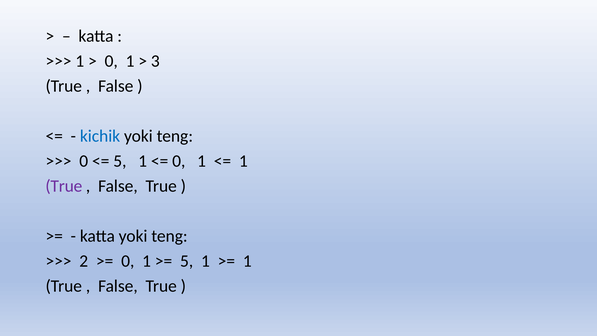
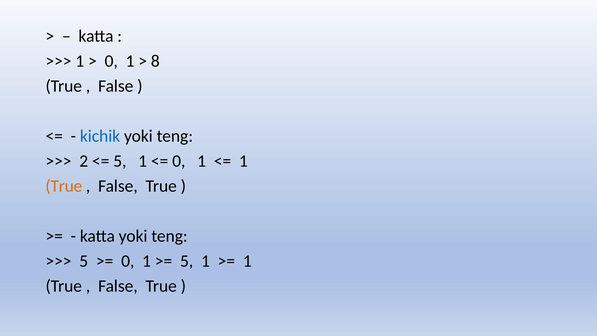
3: 3 -> 8
0 at (84, 161): 0 -> 2
True at (64, 186) colour: purple -> orange
2 at (84, 261): 2 -> 5
